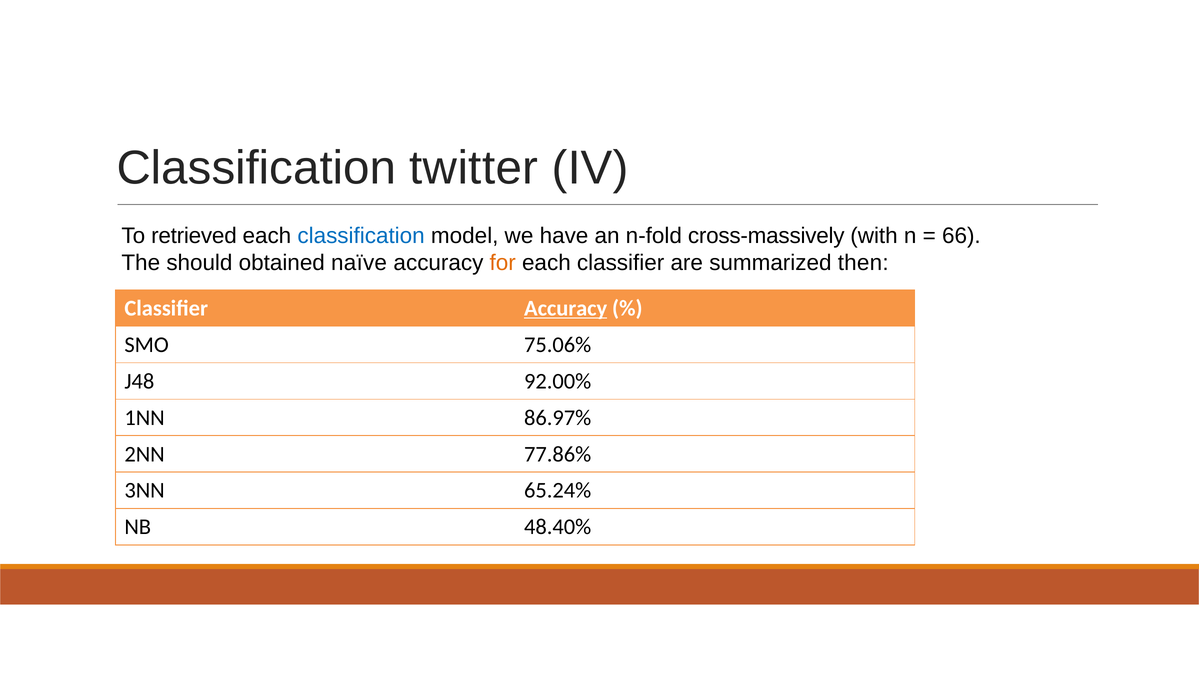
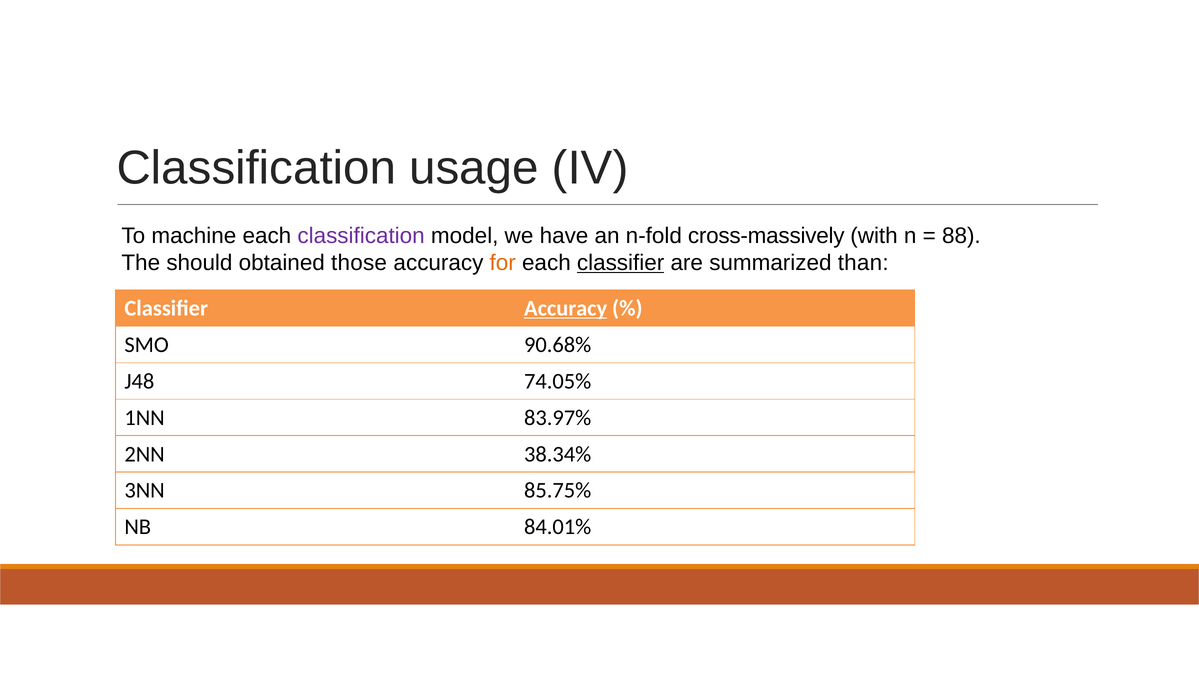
twitter: twitter -> usage
retrieved: retrieved -> machine
classification at (361, 236) colour: blue -> purple
66: 66 -> 88
naïve: naïve -> those
classifier at (621, 263) underline: none -> present
then: then -> than
75.06%: 75.06% -> 90.68%
92.00%: 92.00% -> 74.05%
86.97%: 86.97% -> 83.97%
77.86%: 77.86% -> 38.34%
65.24%: 65.24% -> 85.75%
48.40%: 48.40% -> 84.01%
